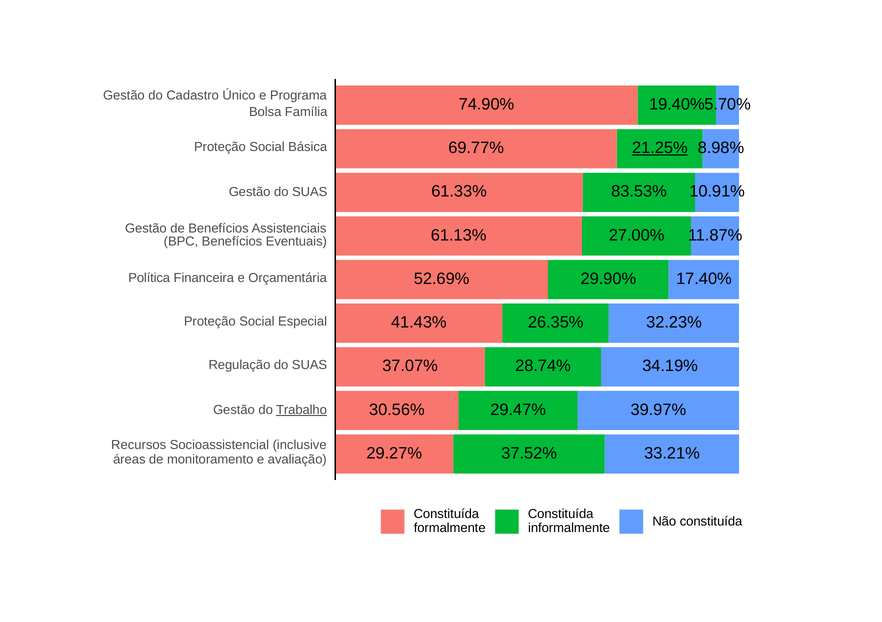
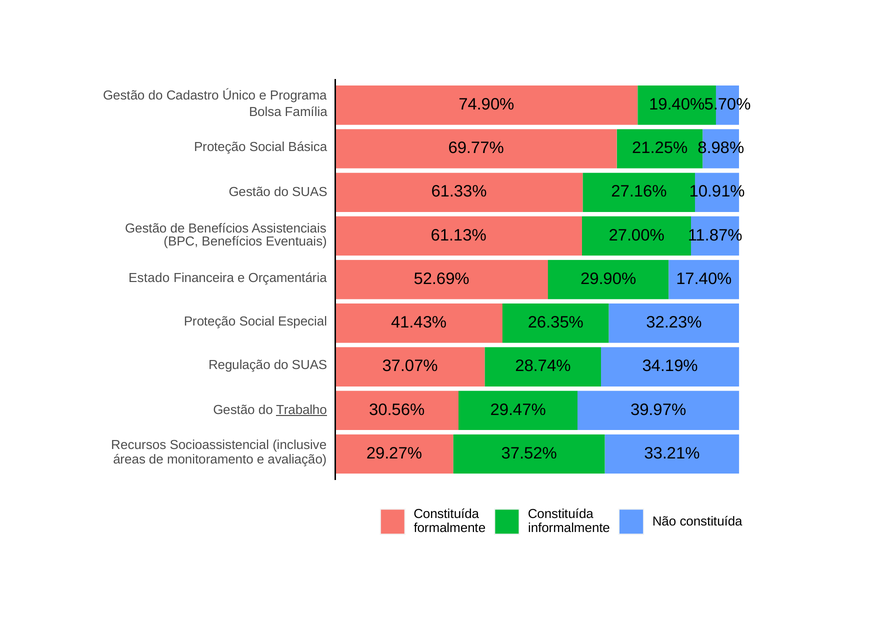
21.25% underline: present -> none
83.53%: 83.53% -> 27.16%
Política: Política -> Estado
